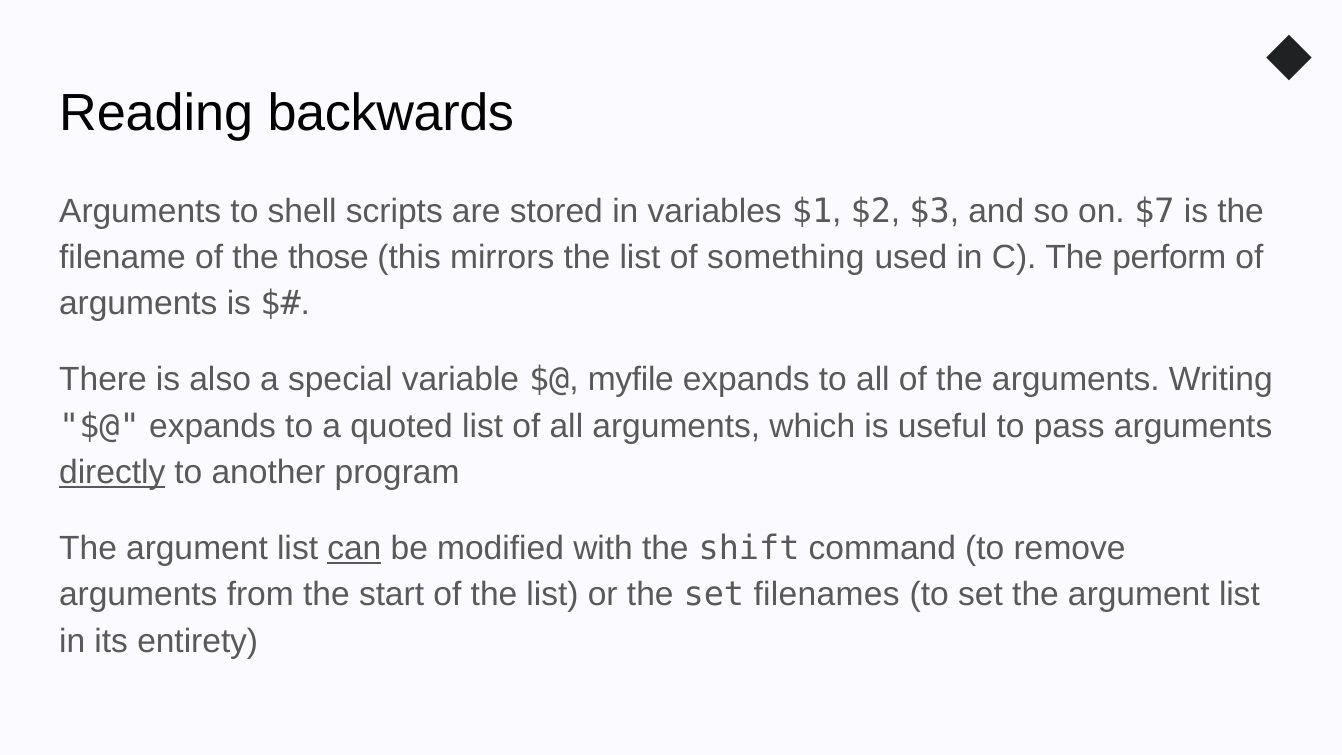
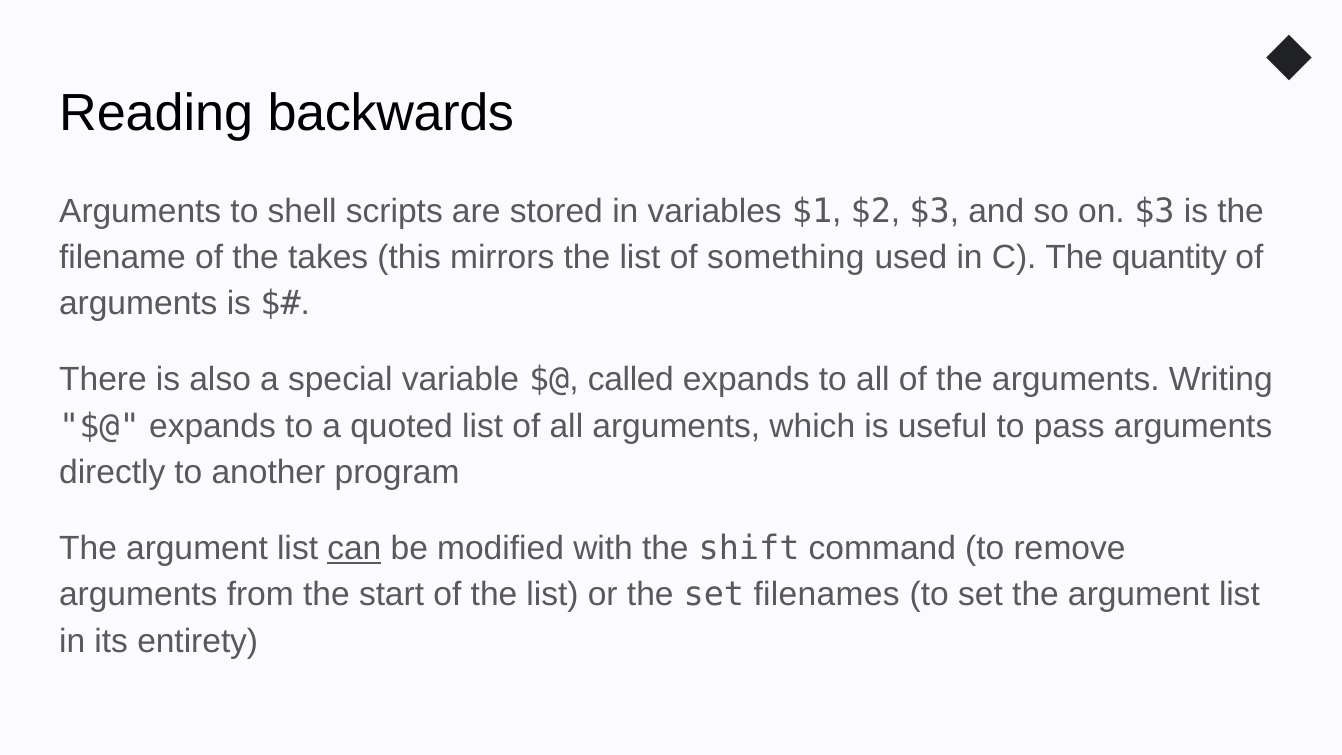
on $7: $7 -> $3
those: those -> takes
perform: perform -> quantity
myfile: myfile -> called
directly underline: present -> none
